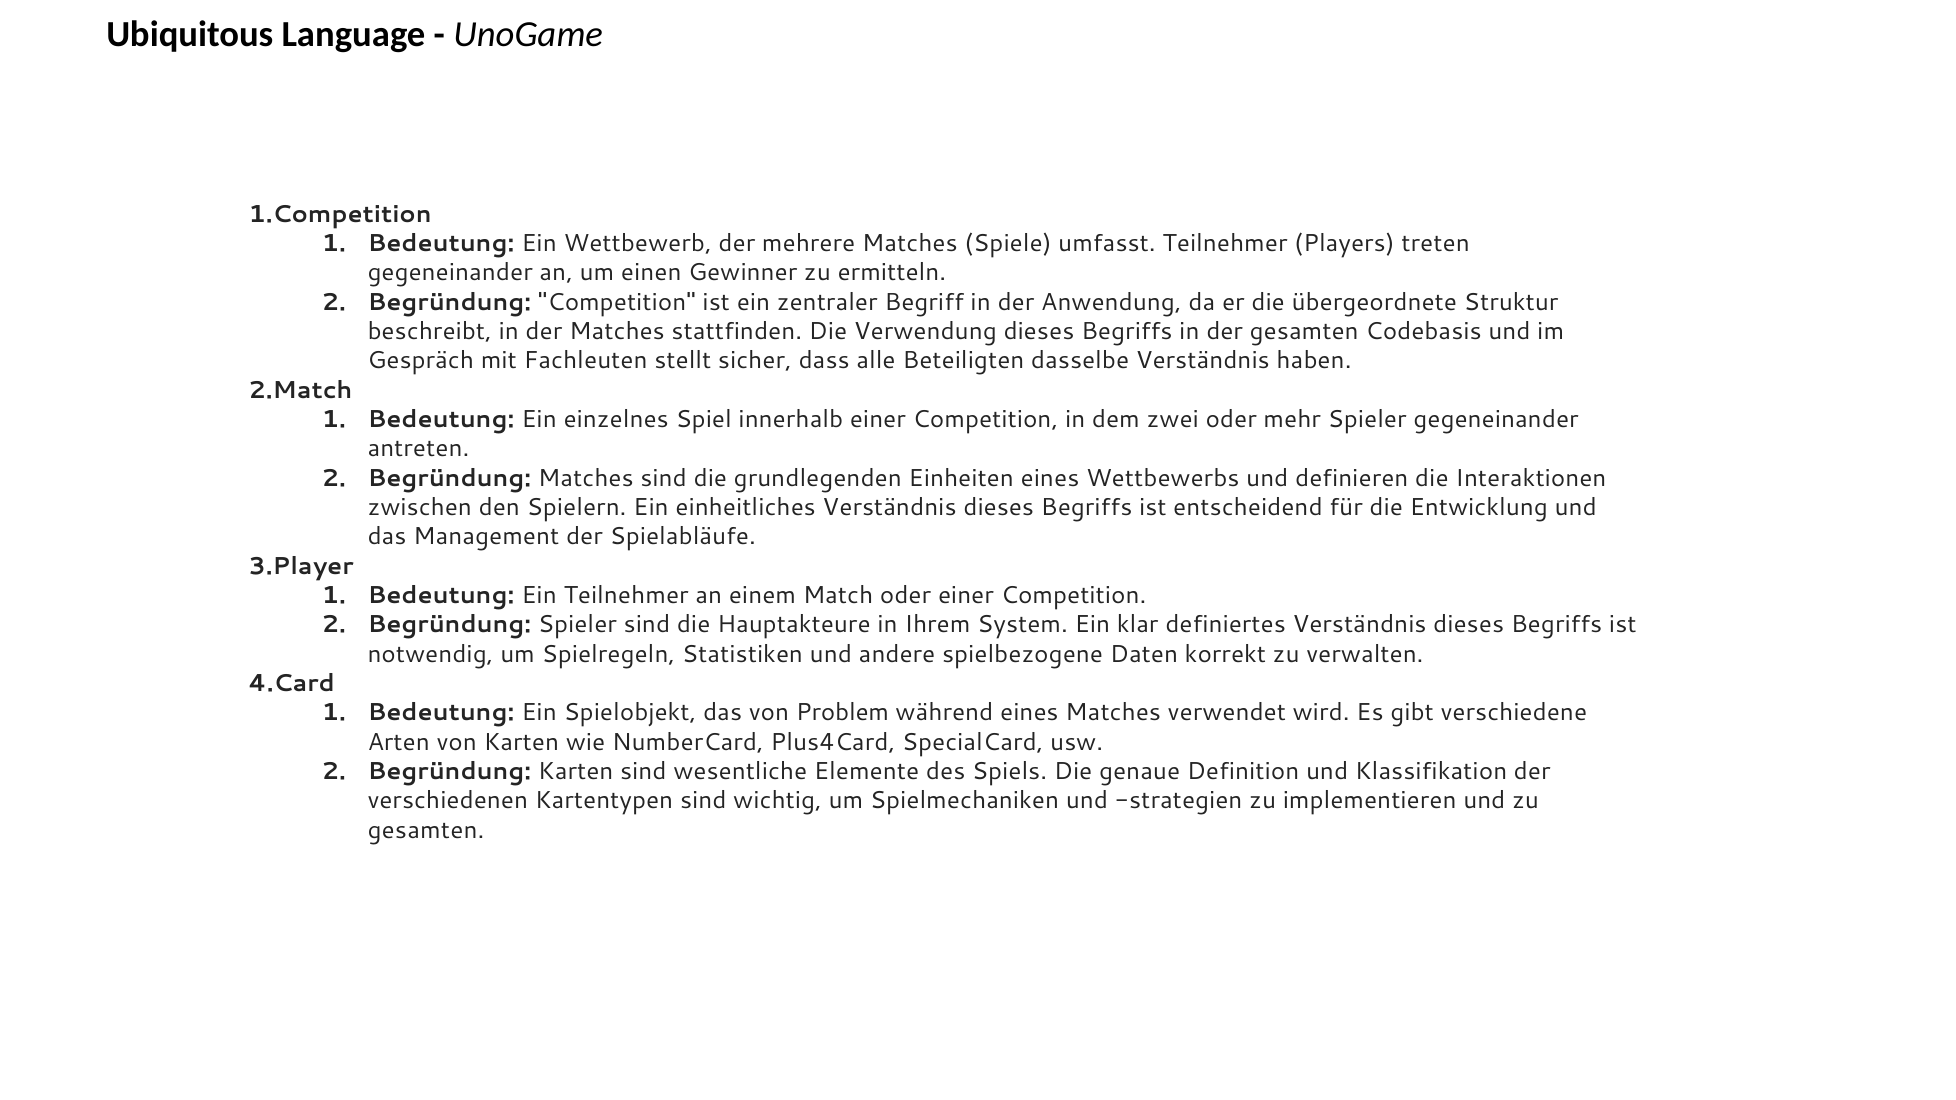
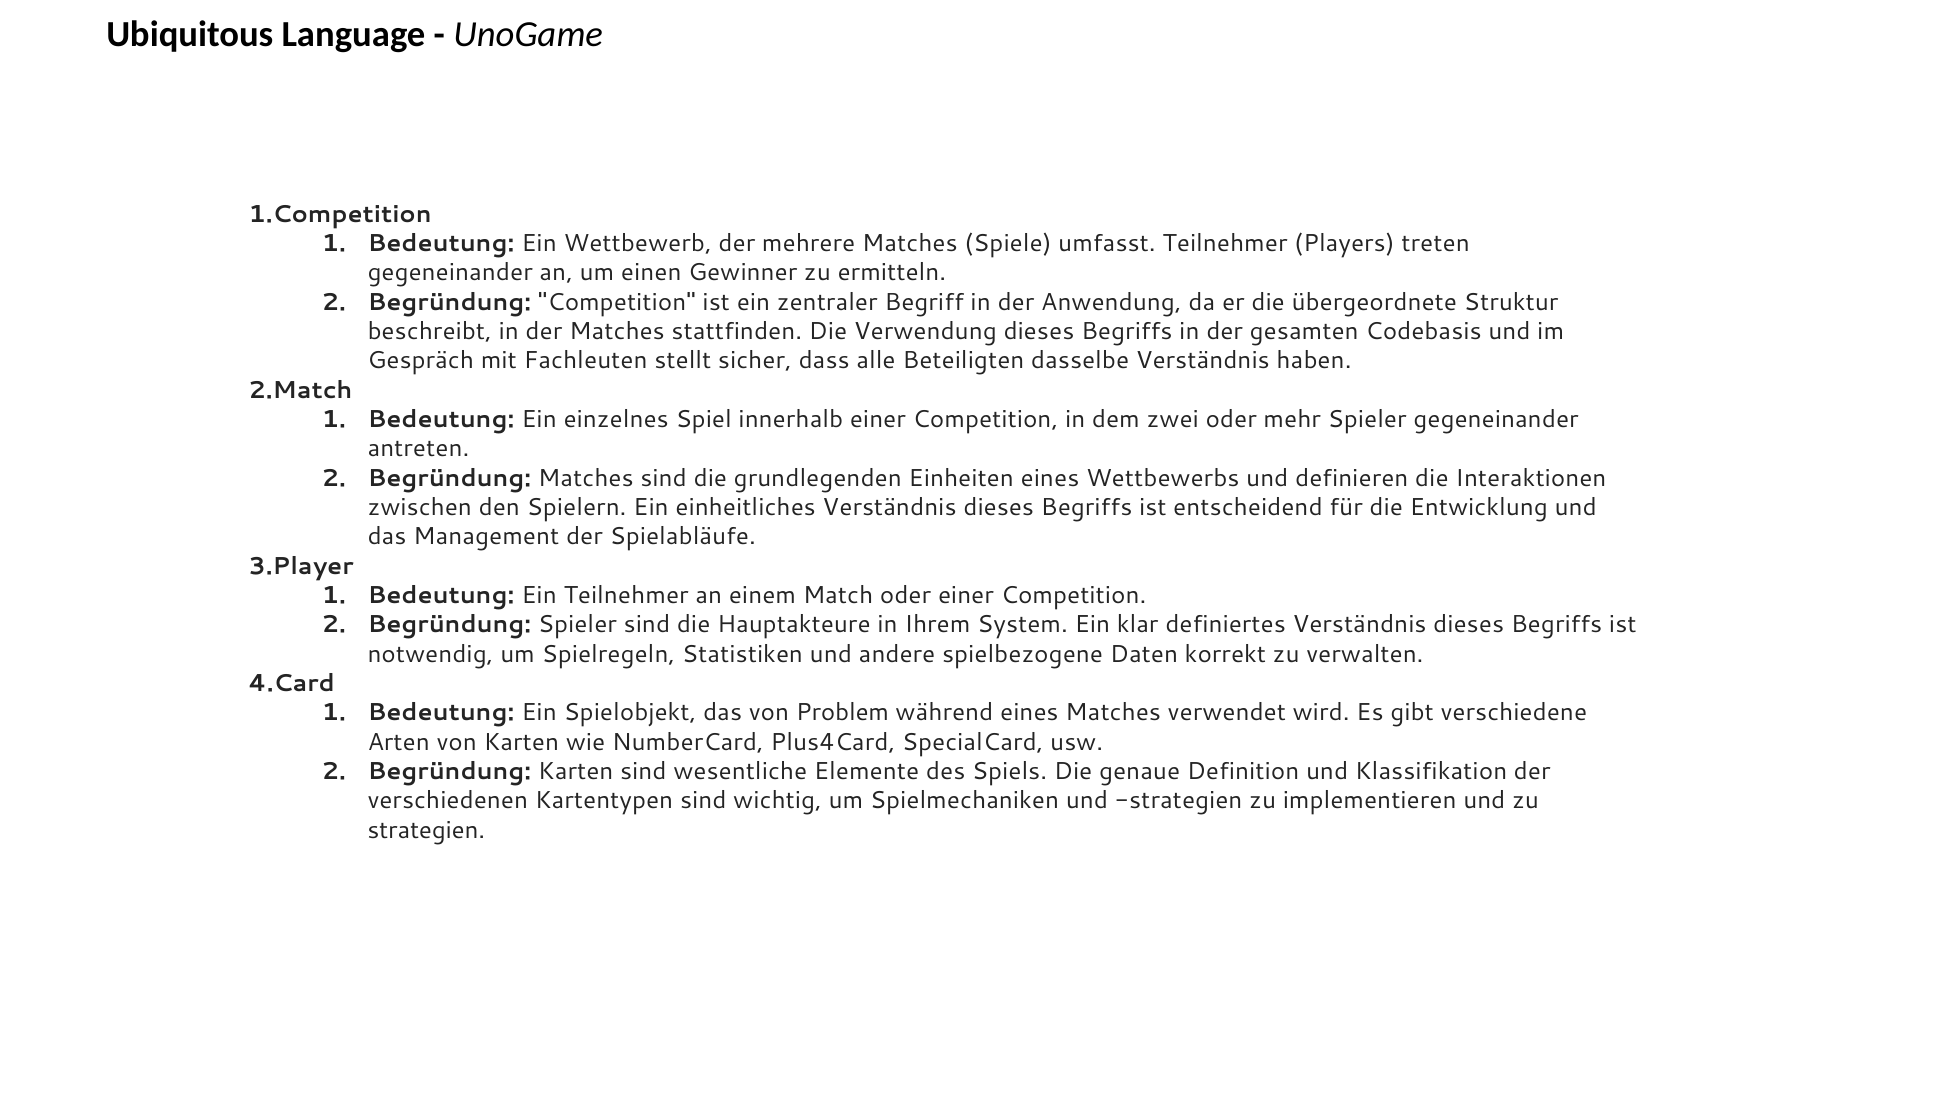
gesamten at (426, 830): gesamten -> strategien
